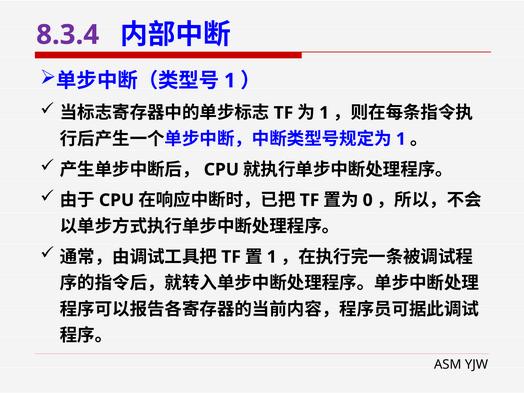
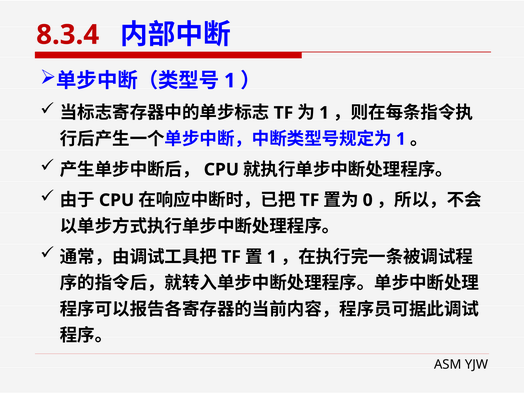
8.3.4 colour: purple -> red
